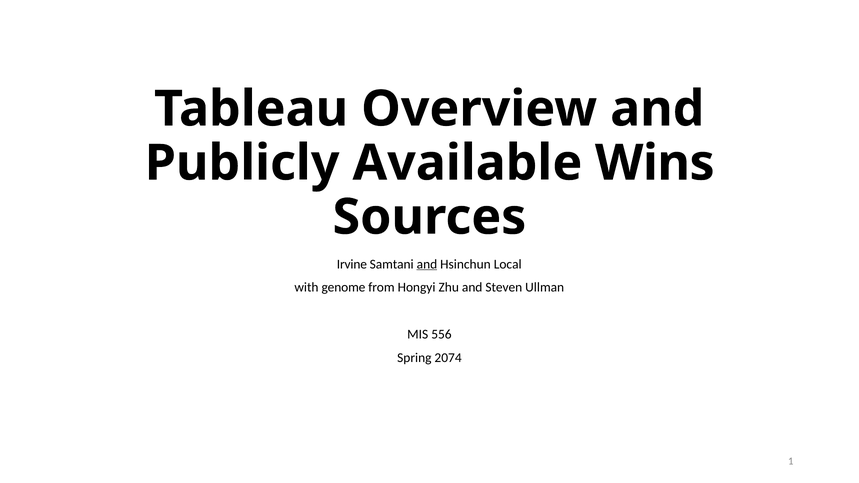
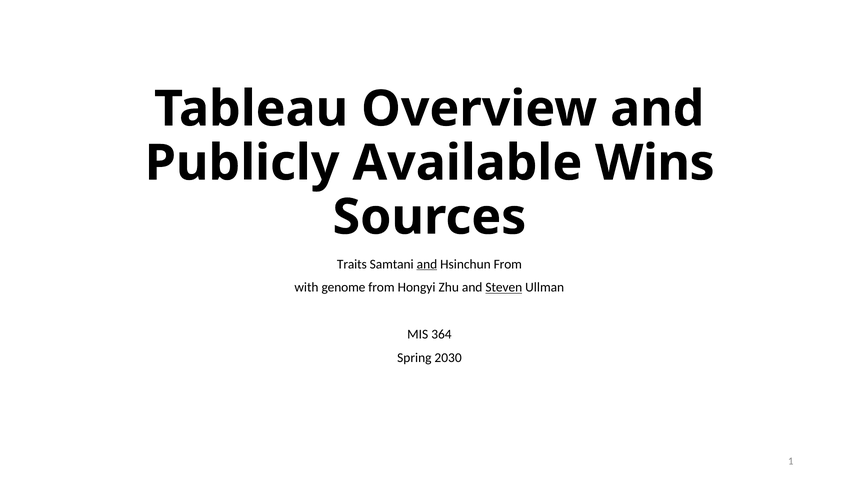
Irvine: Irvine -> Traits
Hsinchun Local: Local -> From
Steven underline: none -> present
556: 556 -> 364
2074: 2074 -> 2030
